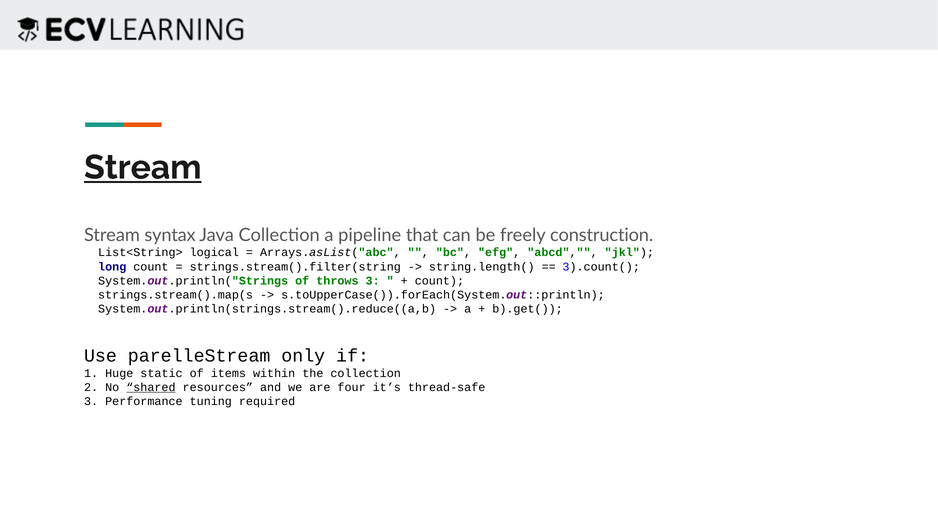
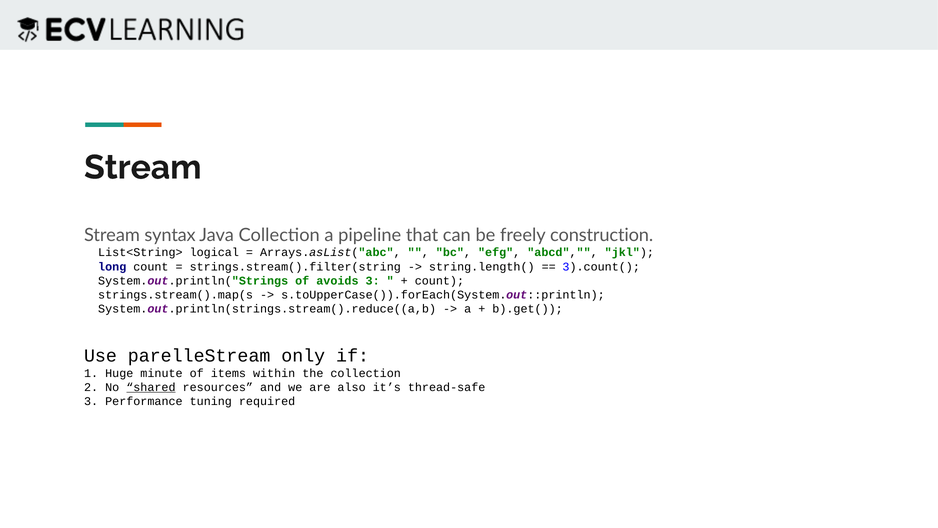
Stream at (143, 167) underline: present -> none
throws: throws -> avoids
static: static -> minute
four: four -> also
